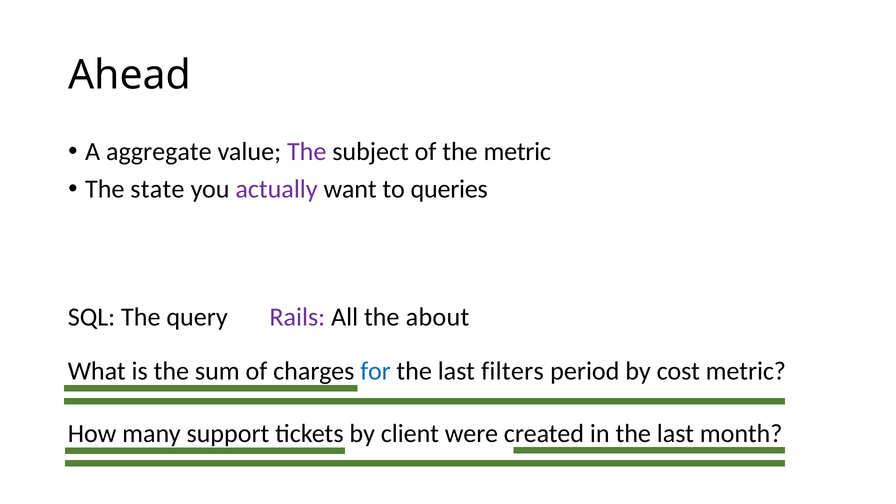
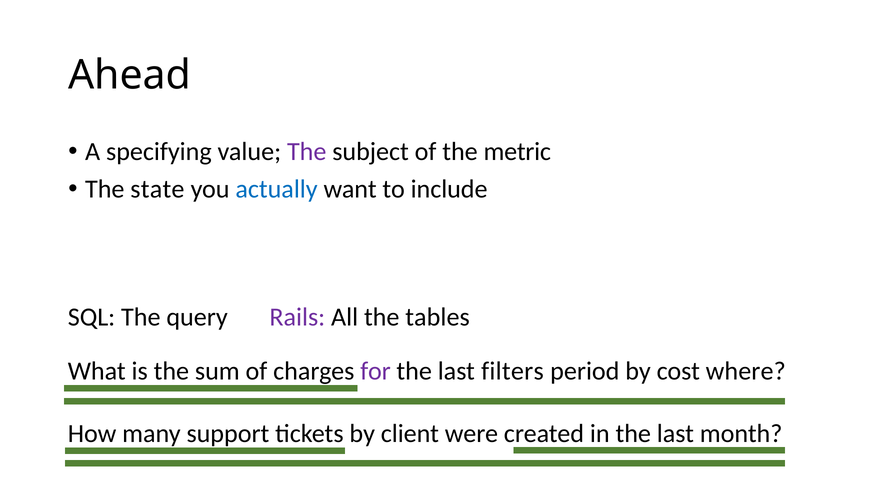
aggregate: aggregate -> specifying
actually colour: purple -> blue
queries: queries -> include
about: about -> tables
for colour: blue -> purple
cost metric: metric -> where
